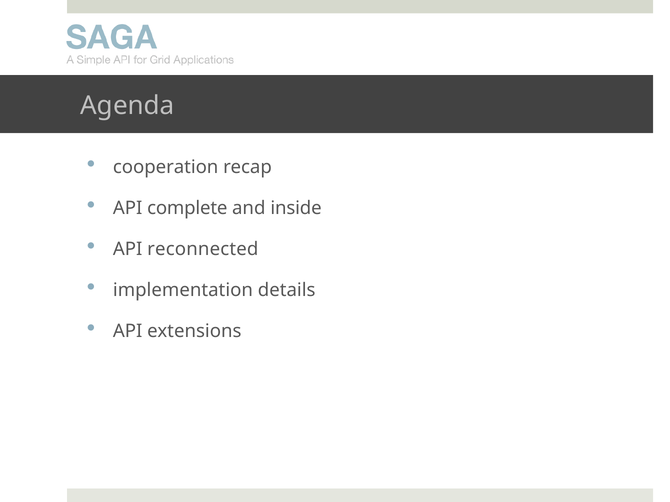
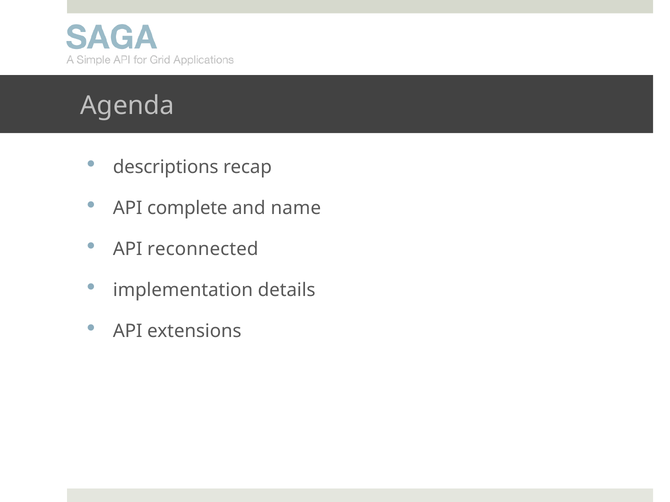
cooperation: cooperation -> descriptions
inside: inside -> name
